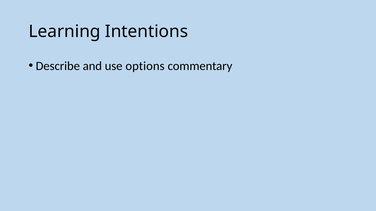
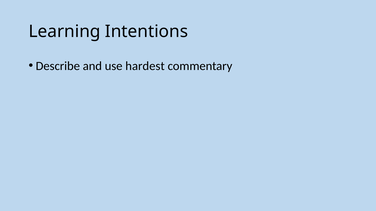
options: options -> hardest
